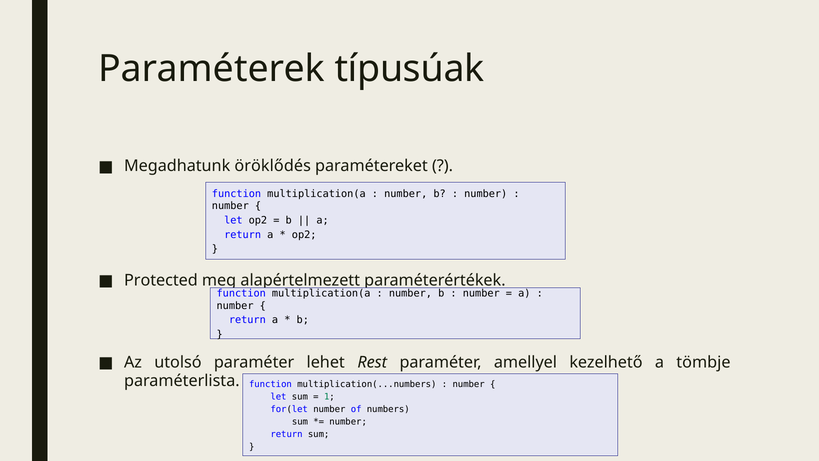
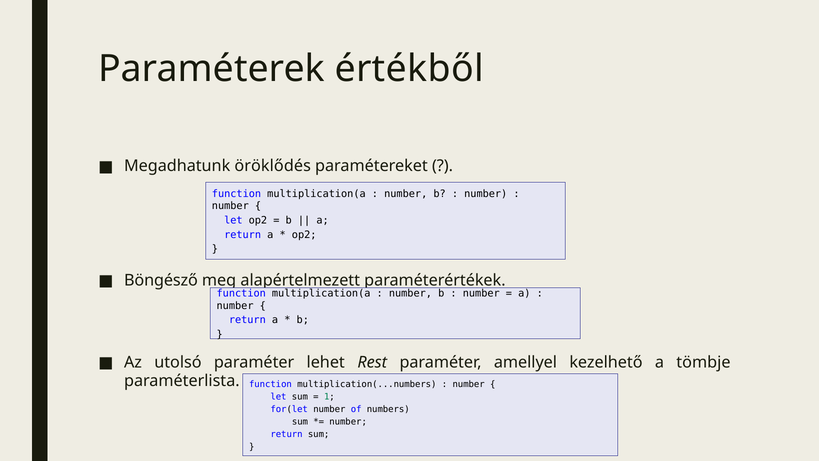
típusúak: típusúak -> értékből
Protected: Protected -> Böngésző
